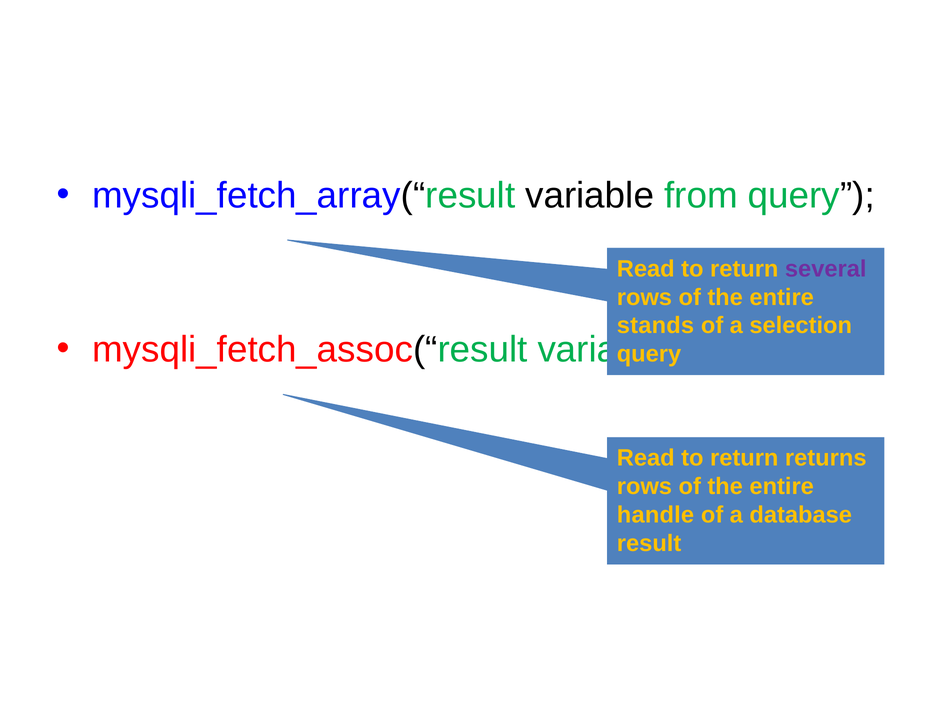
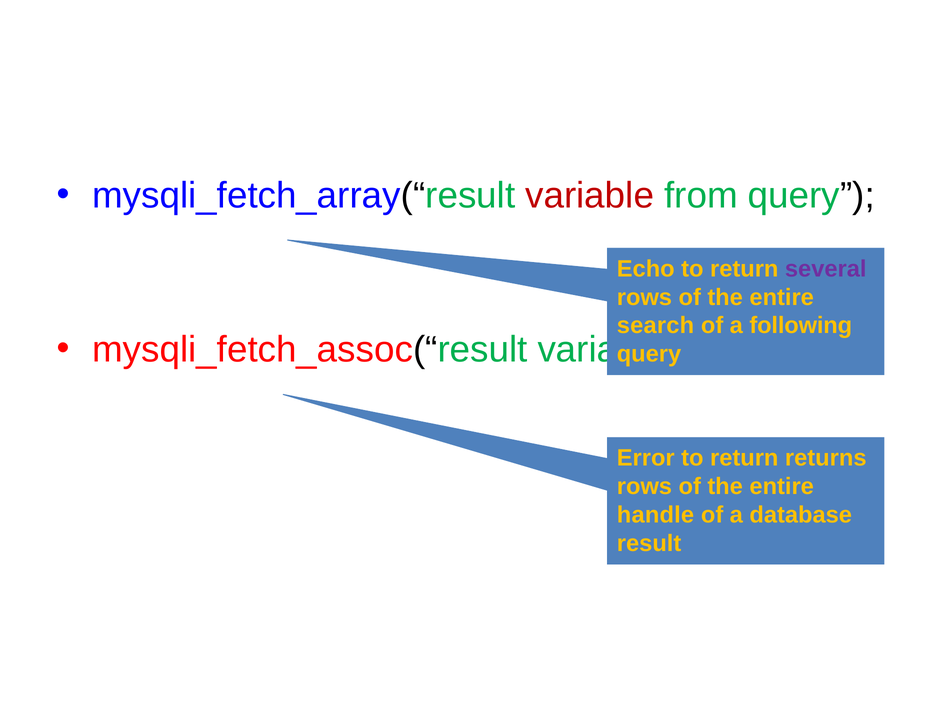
variable at (590, 195) colour: black -> red
Read at (646, 269): Read -> Echo
stands: stands -> search
selection: selection -> following
Read at (646, 458): Read -> Error
